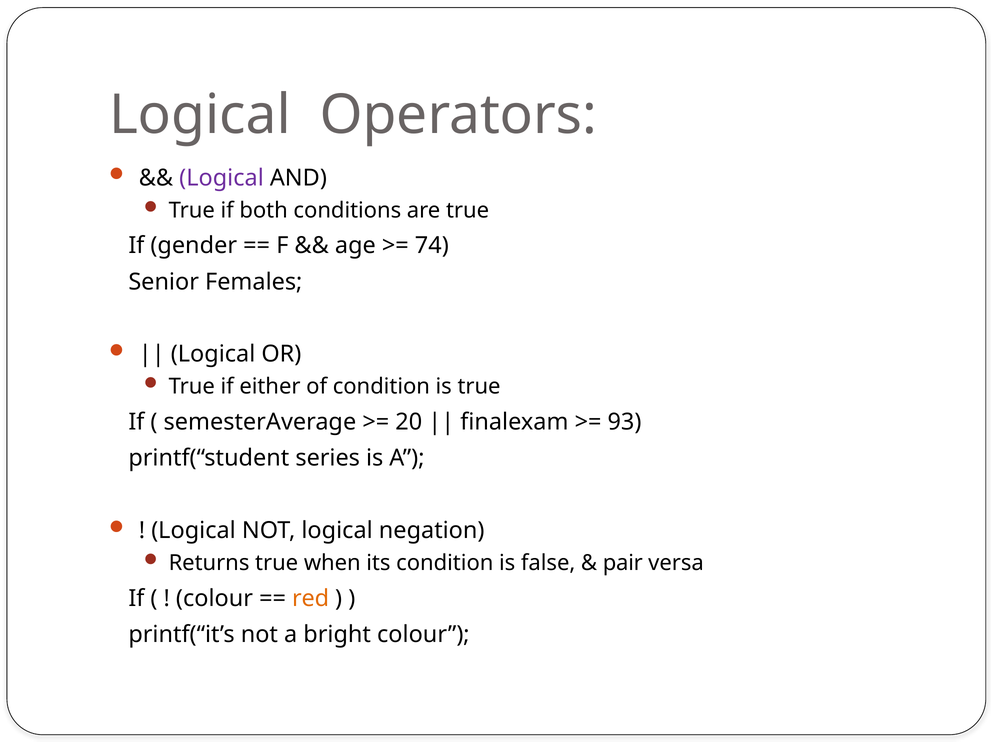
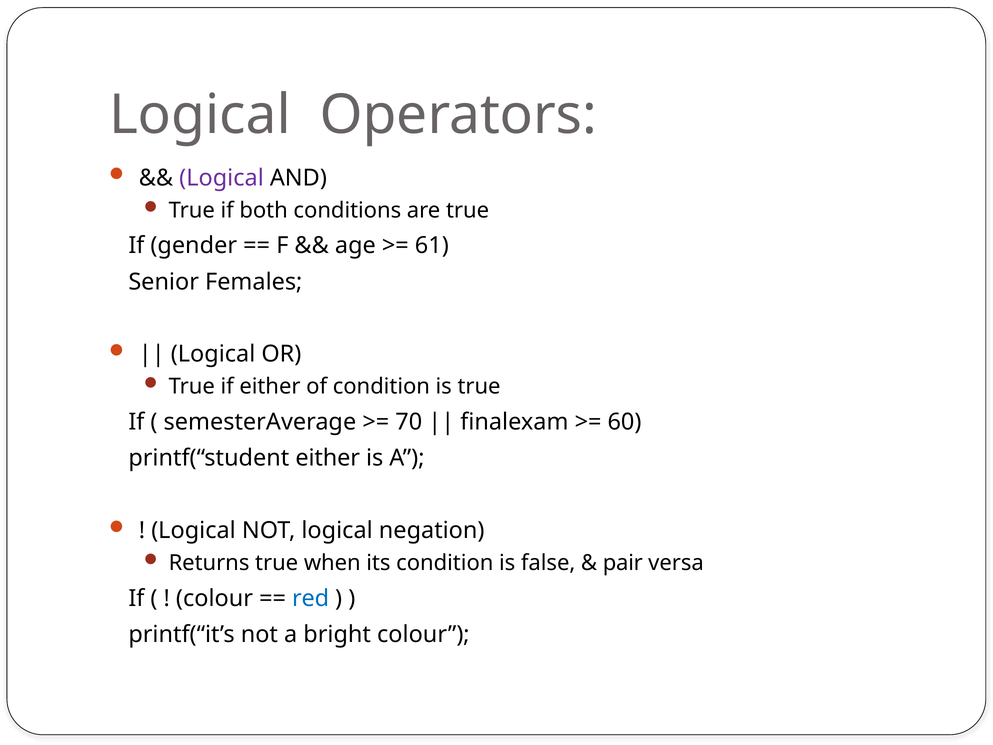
74: 74 -> 61
20: 20 -> 70
93: 93 -> 60
printf(“student series: series -> either
red colour: orange -> blue
